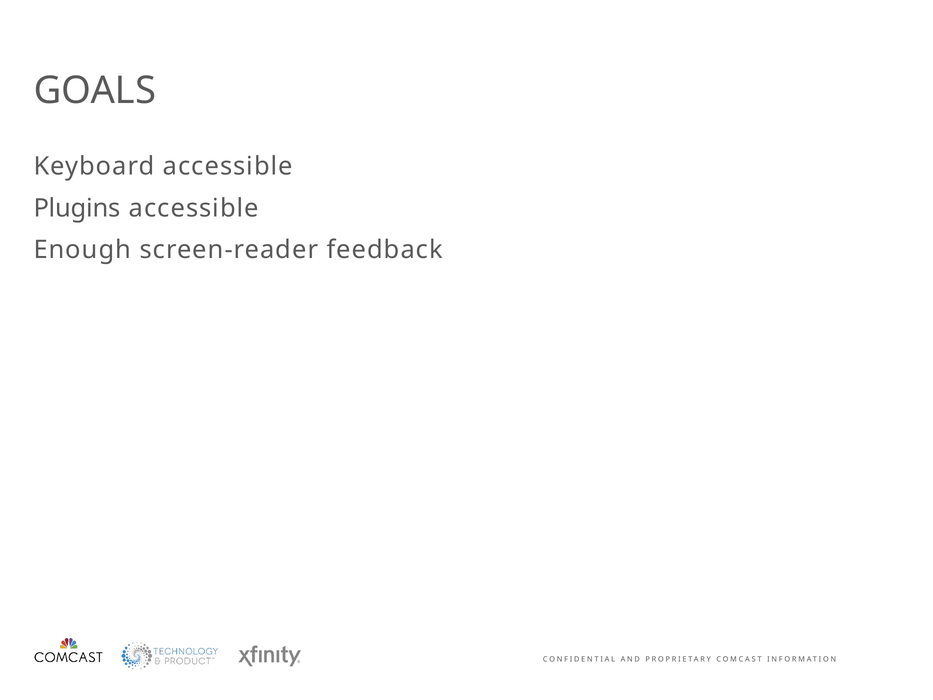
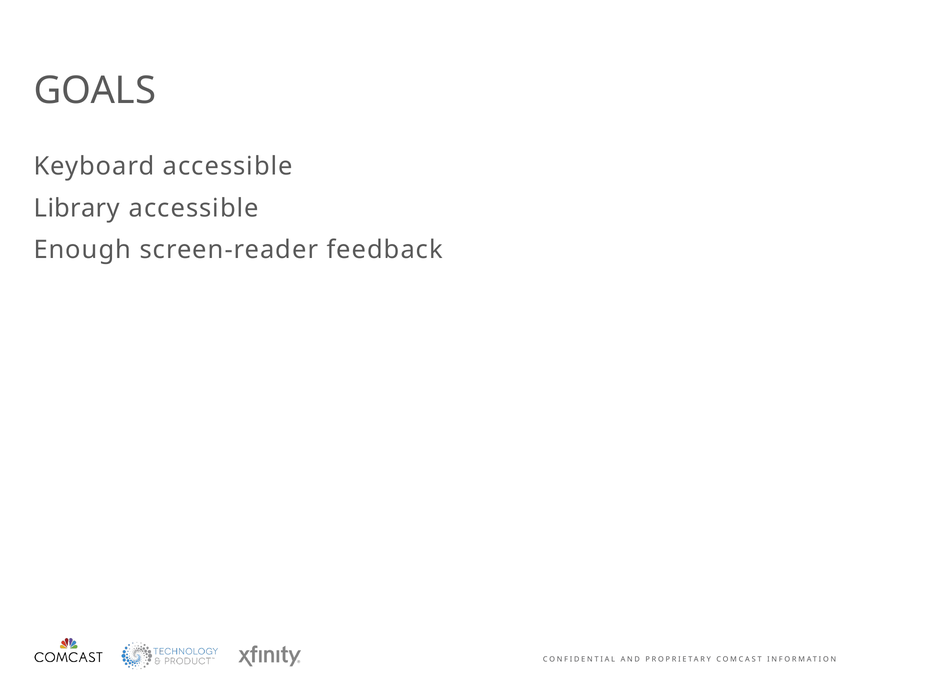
Plugins: Plugins -> Library
